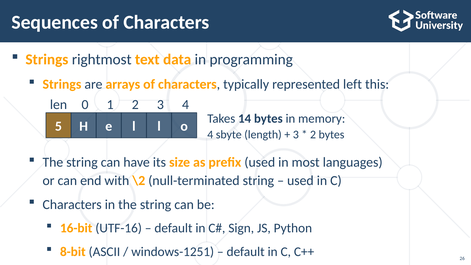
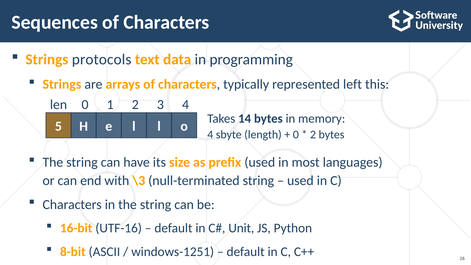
rightmost: rightmost -> protocols
3 at (296, 135): 3 -> 0
\2: \2 -> \3
Sign: Sign -> Unit
